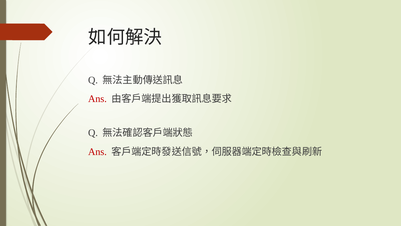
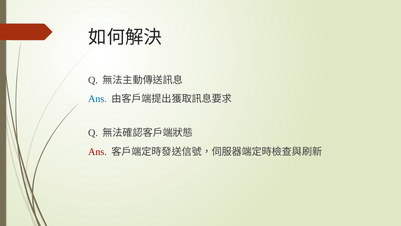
Ans at (97, 99) colour: red -> blue
